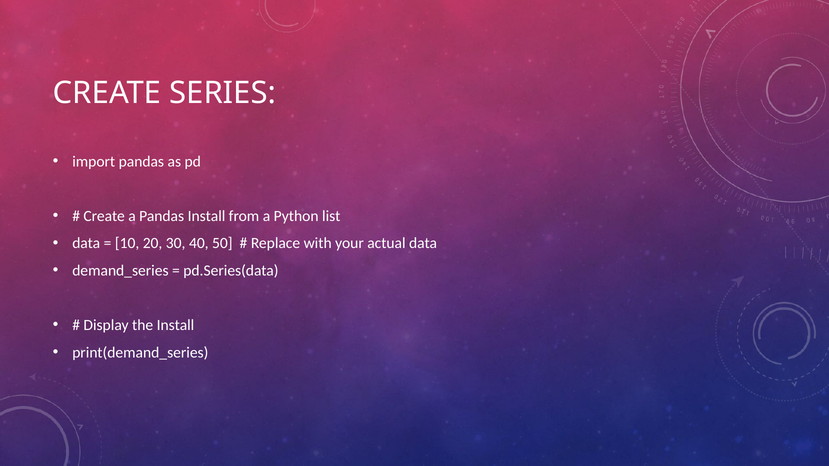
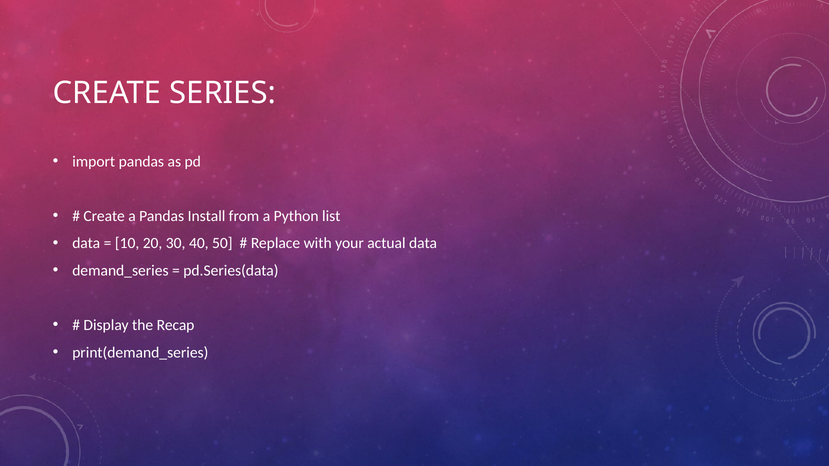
the Install: Install -> Recap
